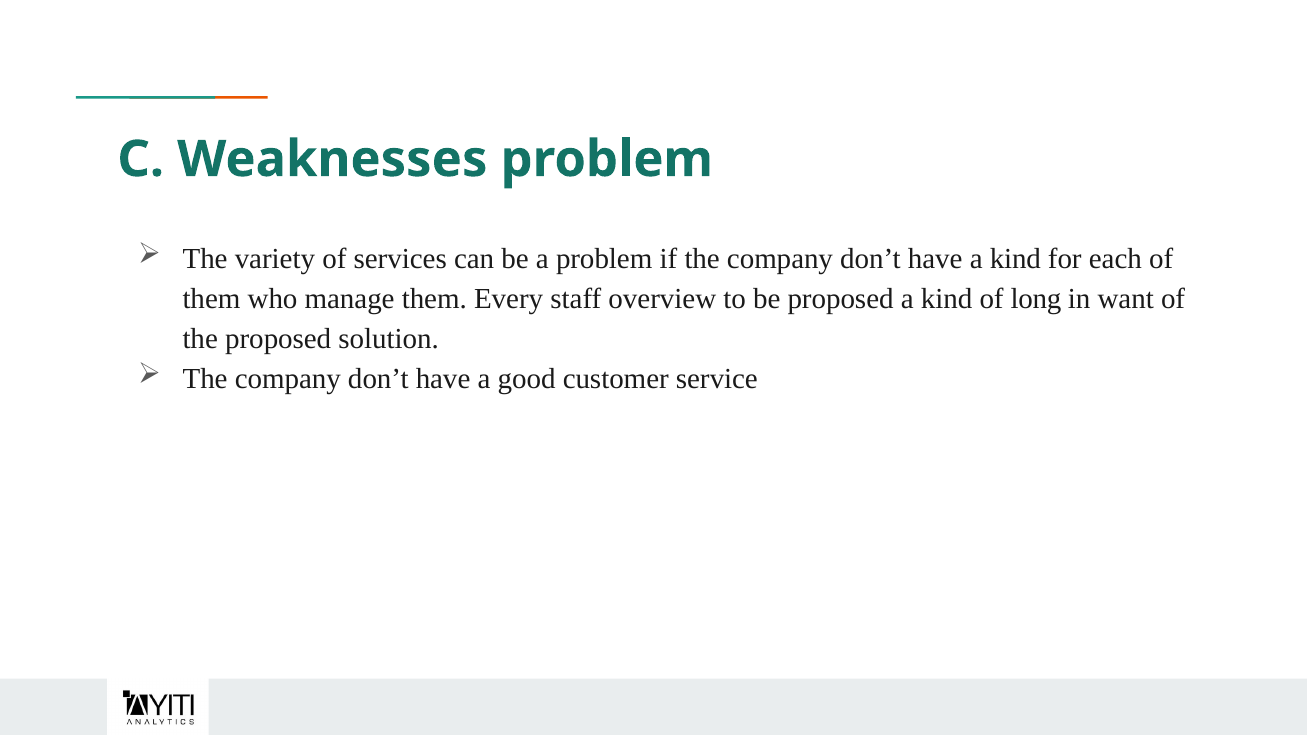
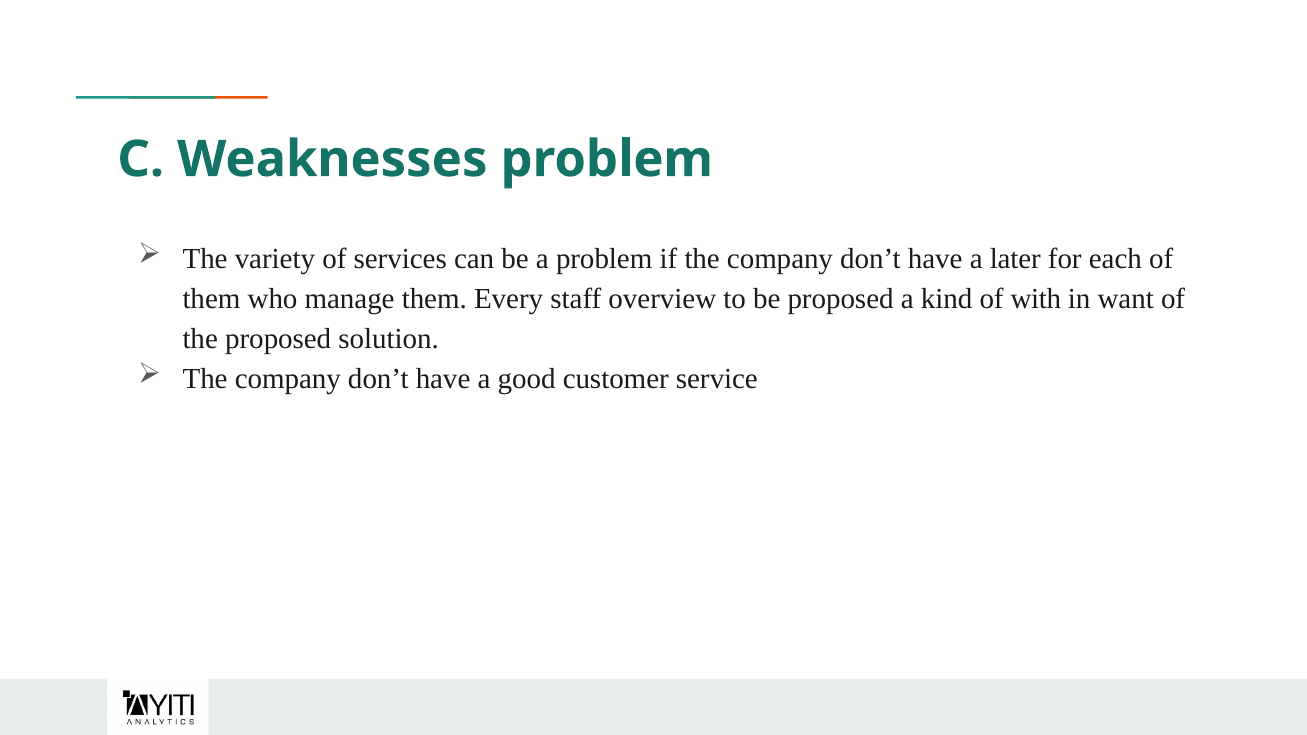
have a kind: kind -> later
long: long -> with
